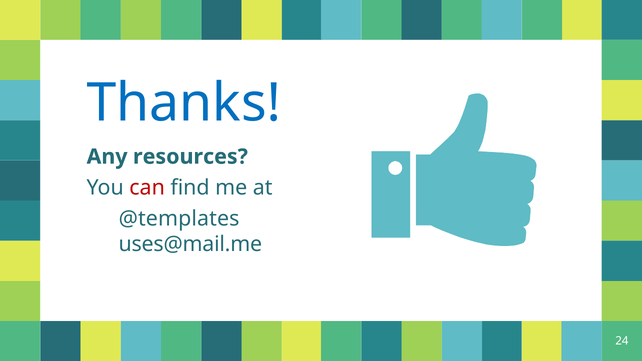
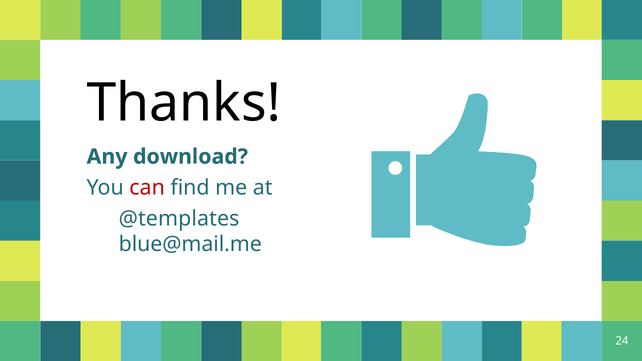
Thanks colour: blue -> black
resources: resources -> download
uses@mail.me: uses@mail.me -> blue@mail.me
